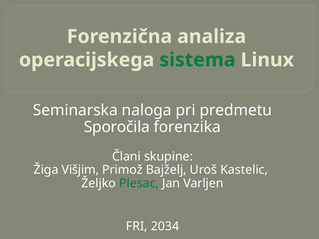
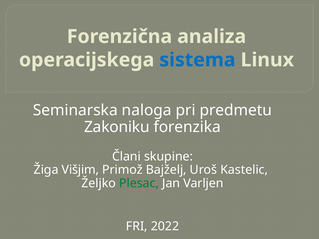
sistema colour: green -> blue
Sporočila: Sporočila -> Zakoniku
2034: 2034 -> 2022
